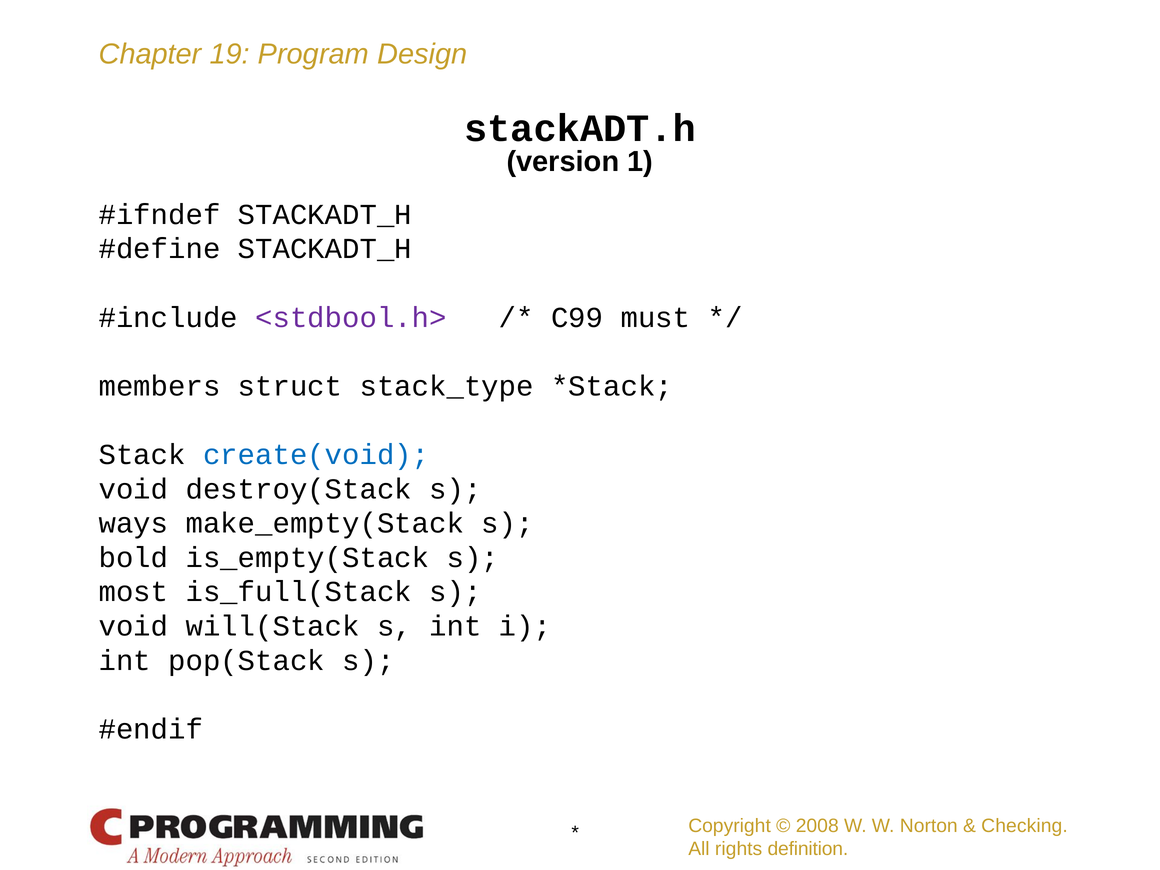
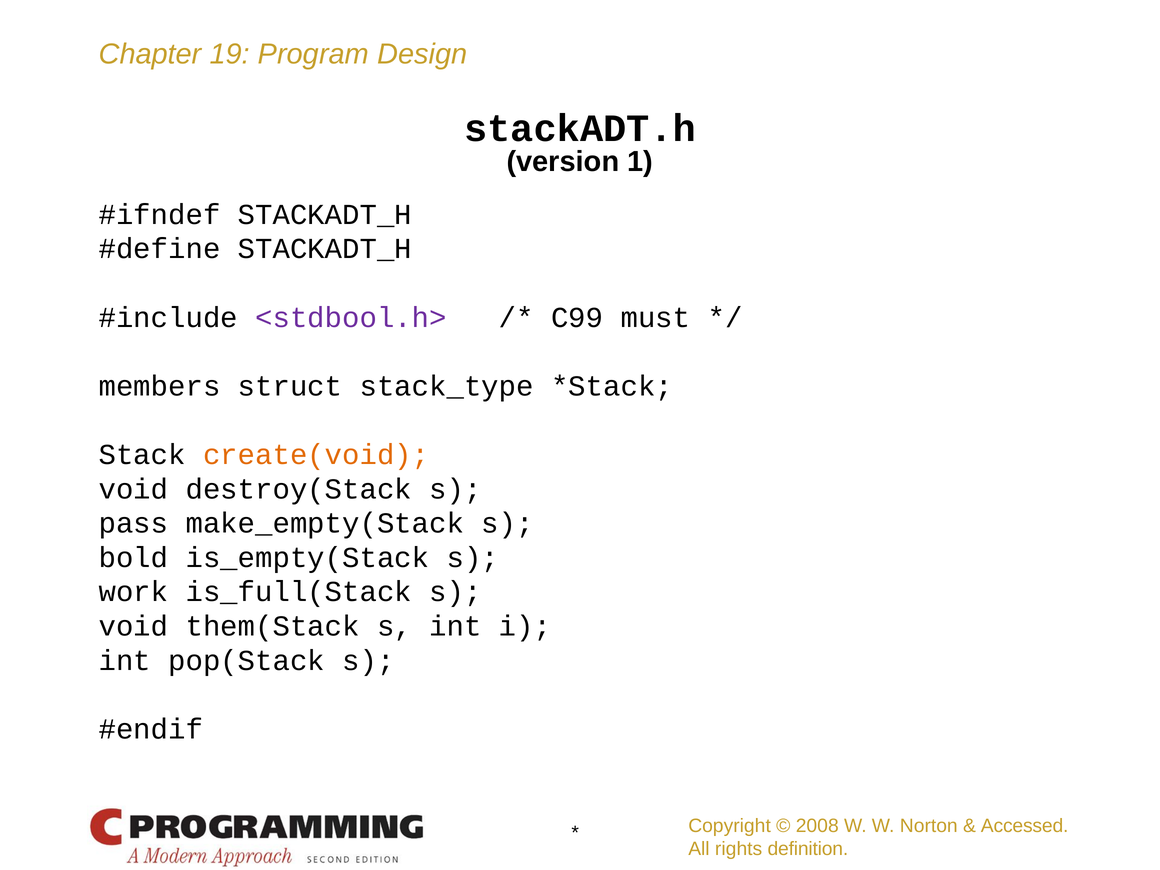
create(void colour: blue -> orange
ways: ways -> pass
most: most -> work
will(Stack: will(Stack -> them(Stack
Checking: Checking -> Accessed
